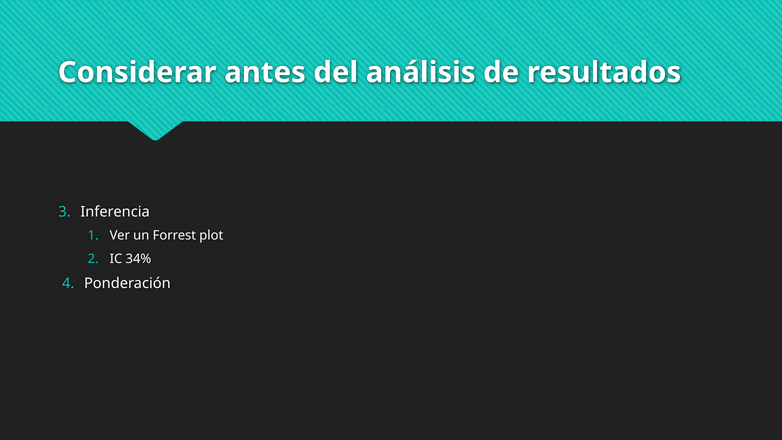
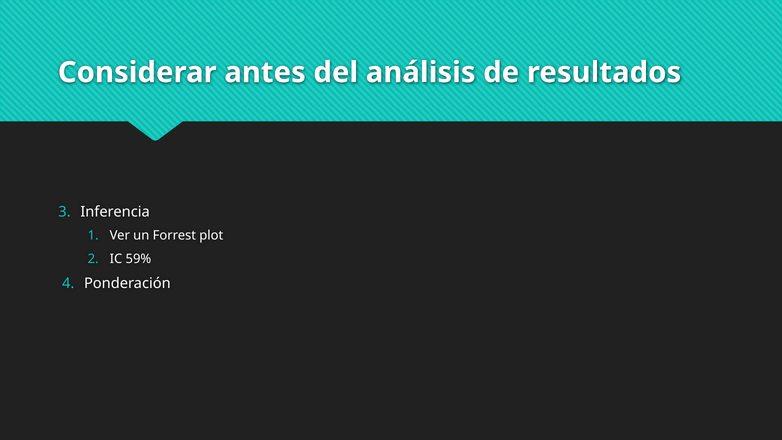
34%: 34% -> 59%
